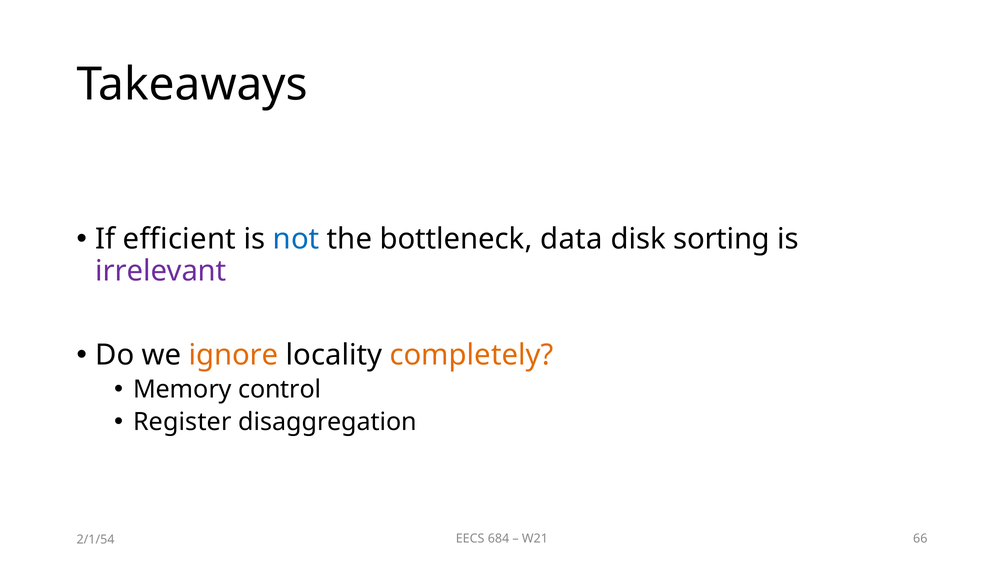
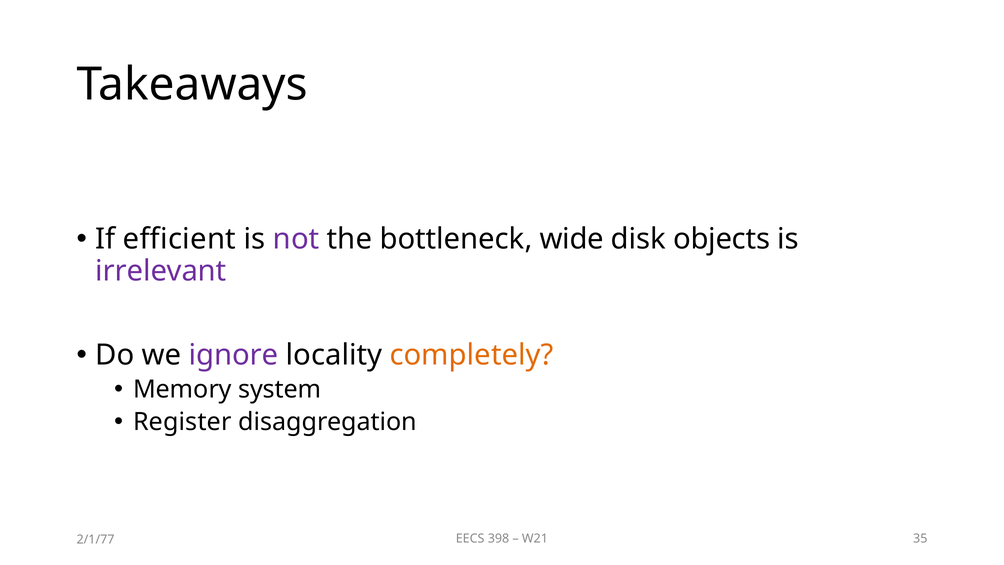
not colour: blue -> purple
data: data -> wide
sorting: sorting -> objects
ignore colour: orange -> purple
control: control -> system
684: 684 -> 398
66: 66 -> 35
2/1/54: 2/1/54 -> 2/1/77
